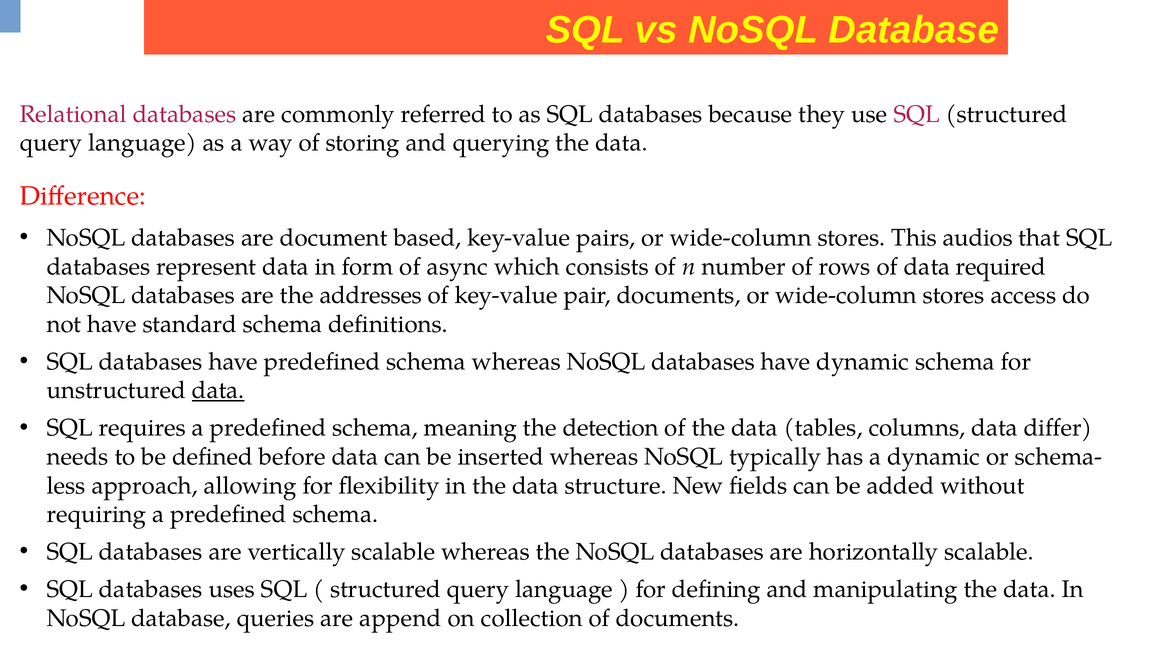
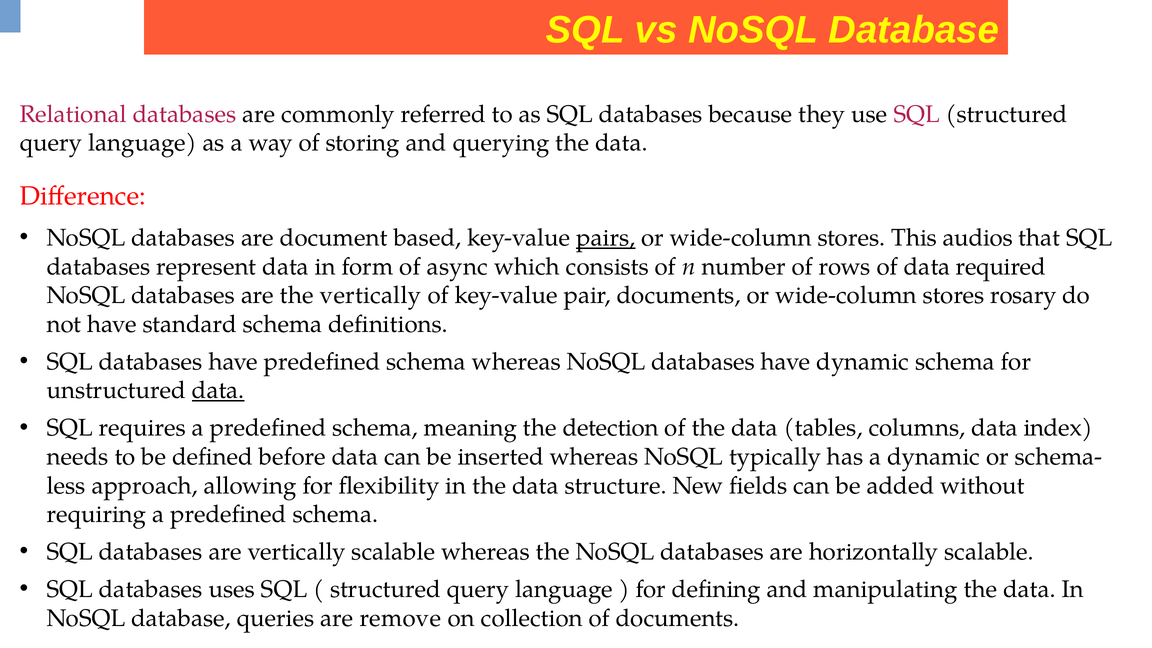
pairs underline: none -> present
the addresses: addresses -> vertically
access: access -> rosary
differ: differ -> index
append: append -> remove
